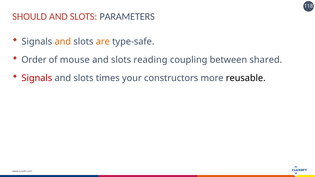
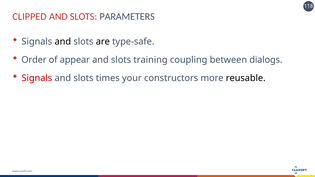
SHOULD: SHOULD -> CLIPPED
and at (63, 42) colour: orange -> black
are colour: orange -> black
mouse: mouse -> appear
reading: reading -> training
shared: shared -> dialogs
